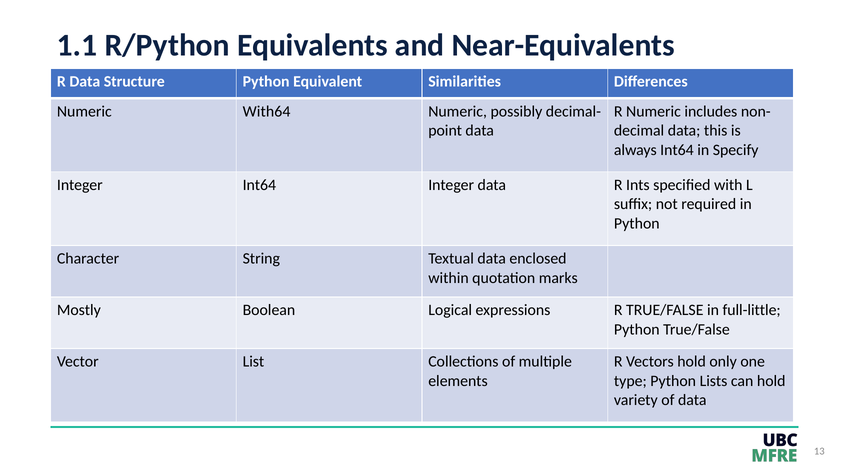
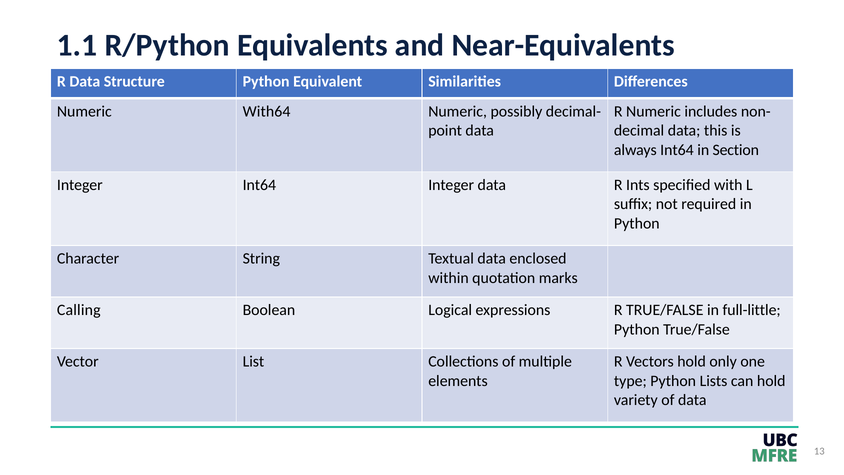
Specify: Specify -> Section
Mostly: Mostly -> Calling
